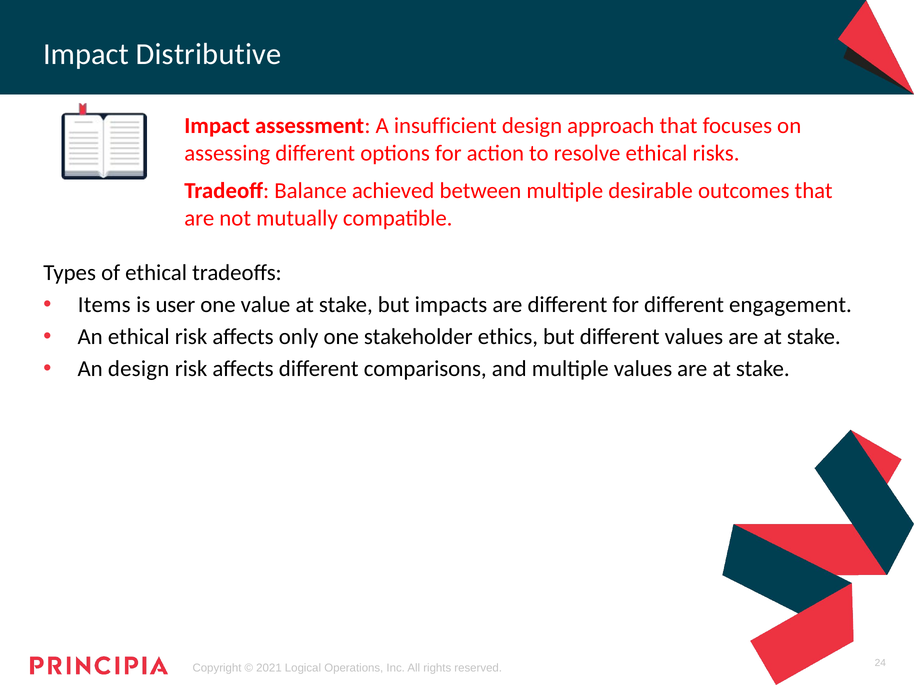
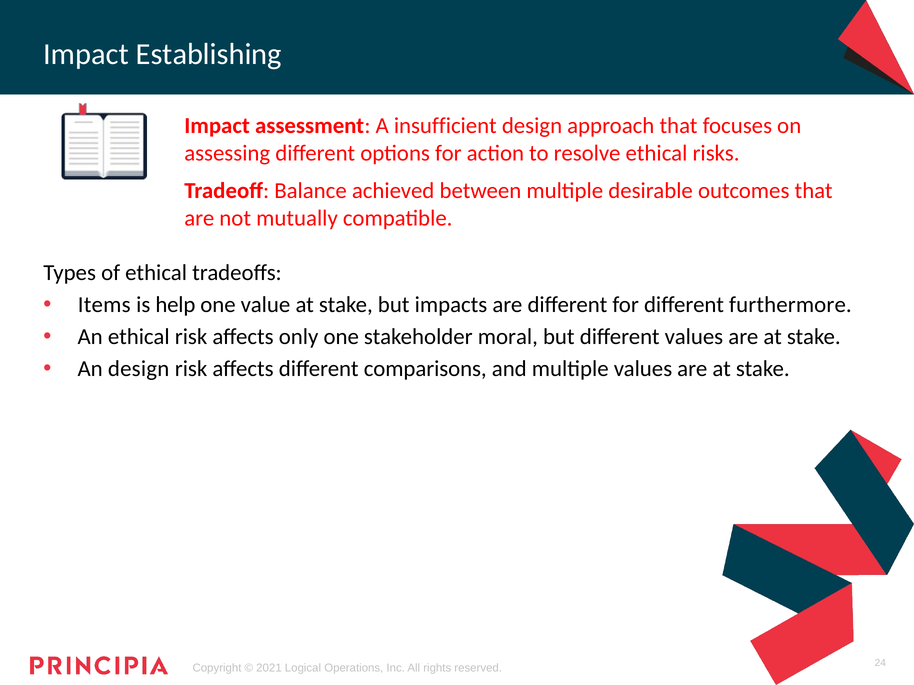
Distributive: Distributive -> Establishing
user: user -> help
engagement: engagement -> furthermore
ethics: ethics -> moral
